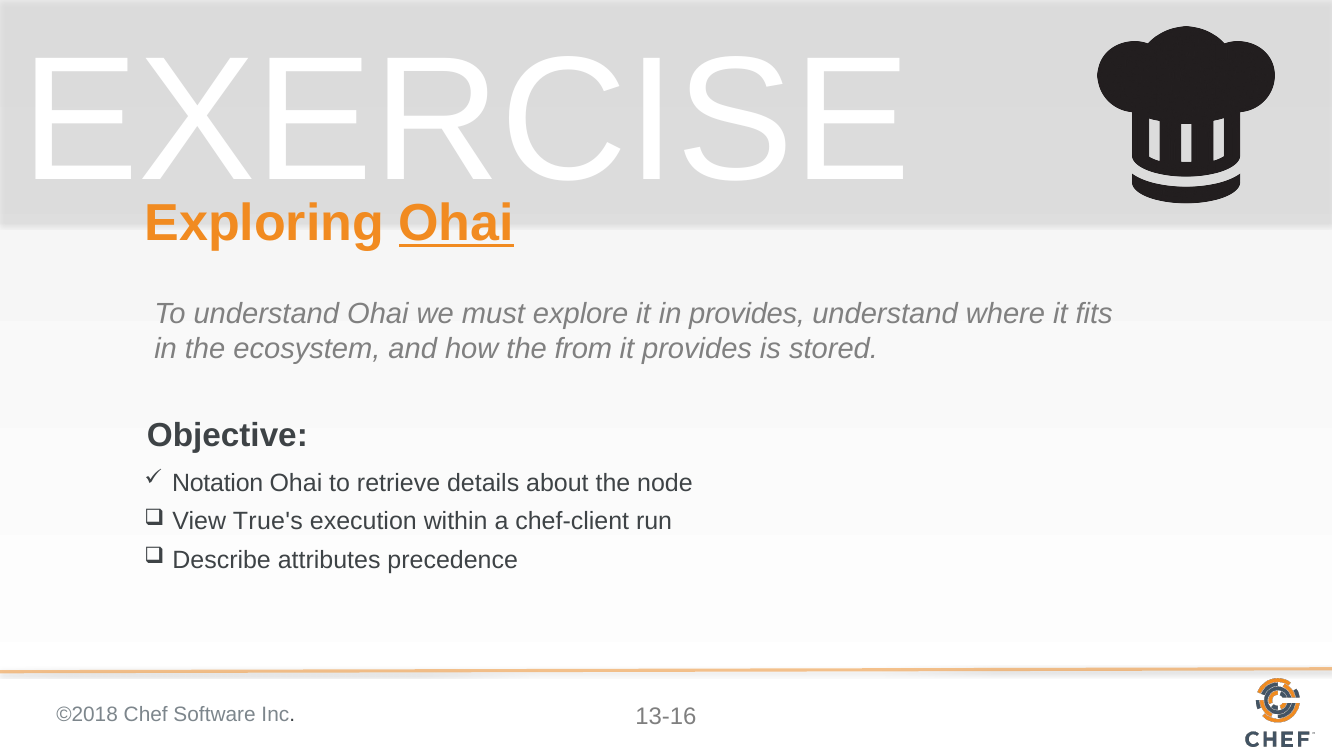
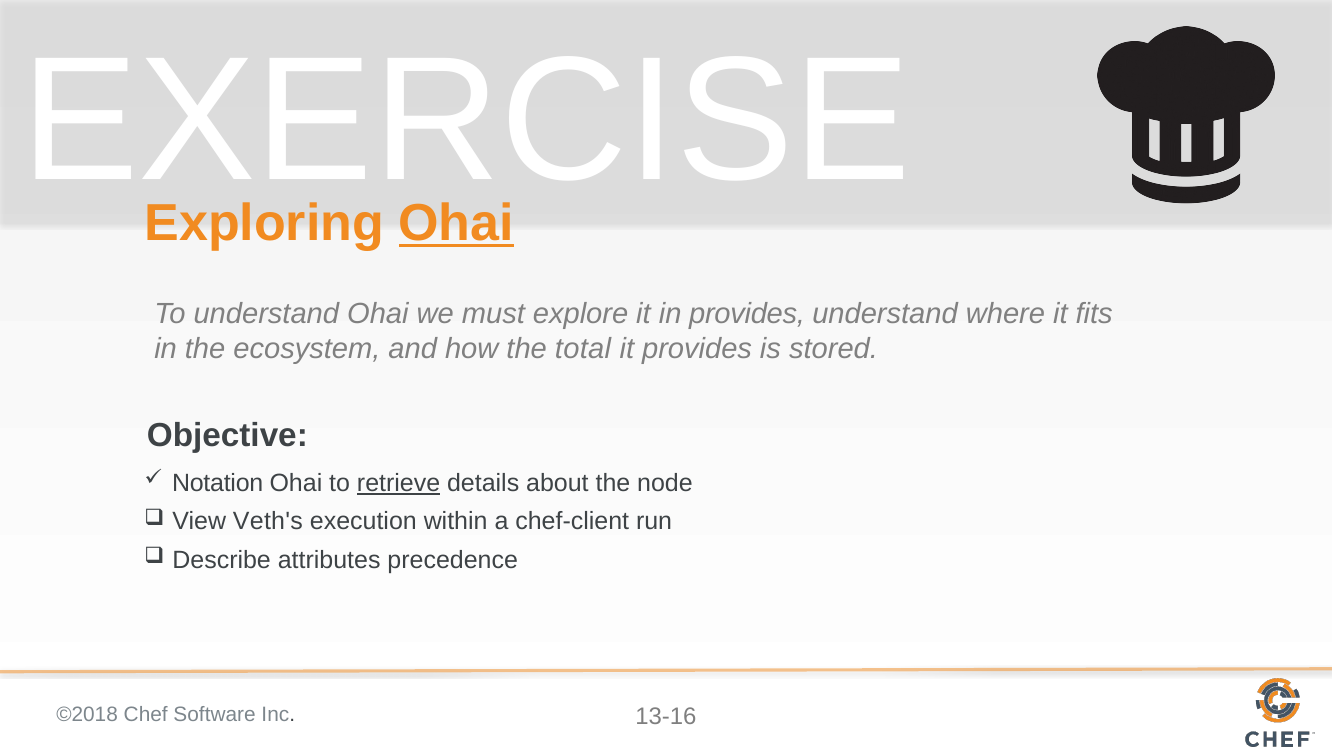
from: from -> total
retrieve underline: none -> present
True's: True's -> Veth's
